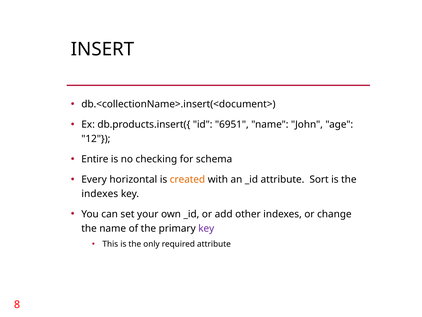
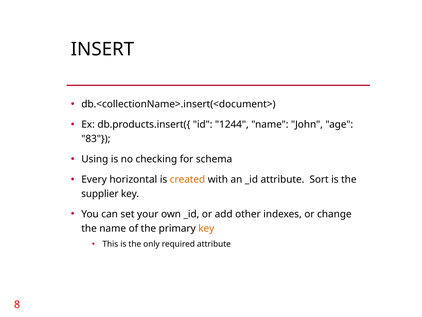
6951: 6951 -> 1244
12: 12 -> 83
Entire: Entire -> Using
indexes at (100, 194): indexes -> supplier
key at (206, 228) colour: purple -> orange
